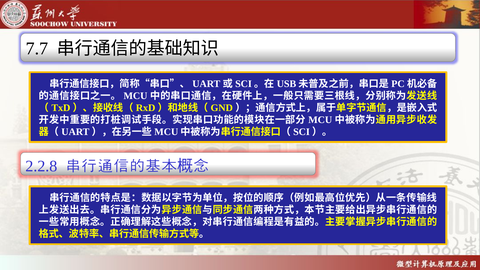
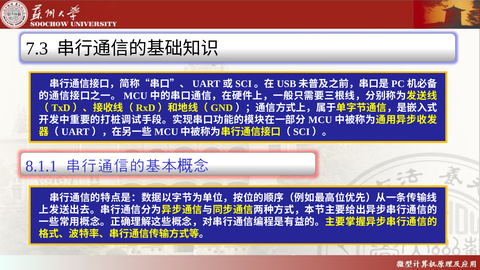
7.7: 7.7 -> 7.3
2.2.8: 2.2.8 -> 8.1.1
